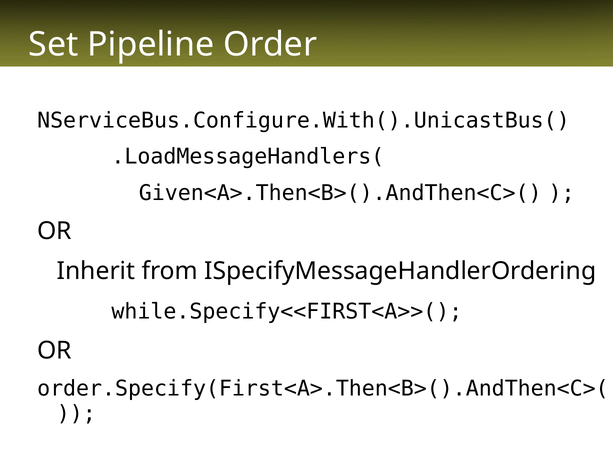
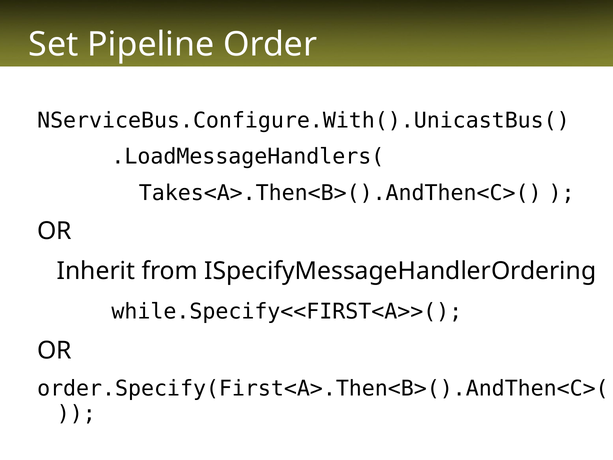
Given<A>.Then<B>().AndThen<C>(: Given<A>.Then<B>().AndThen<C>( -> Takes<A>.Then<B>().AndThen<C>(
